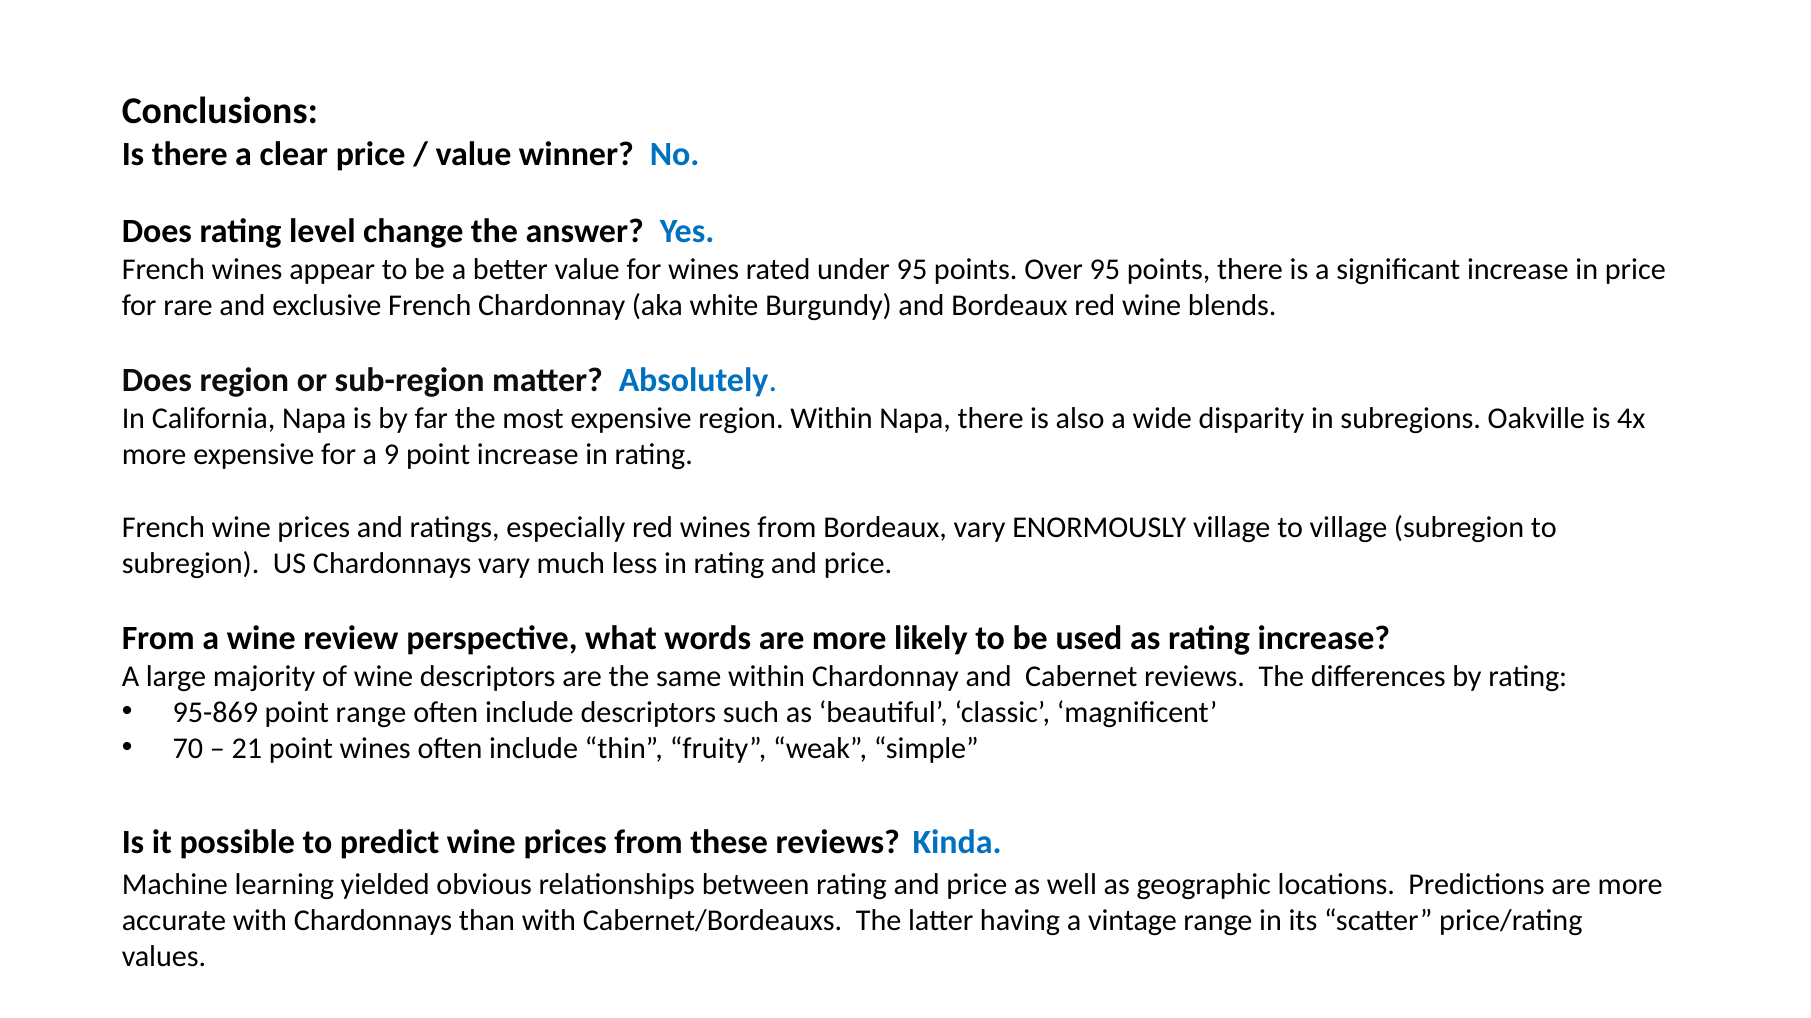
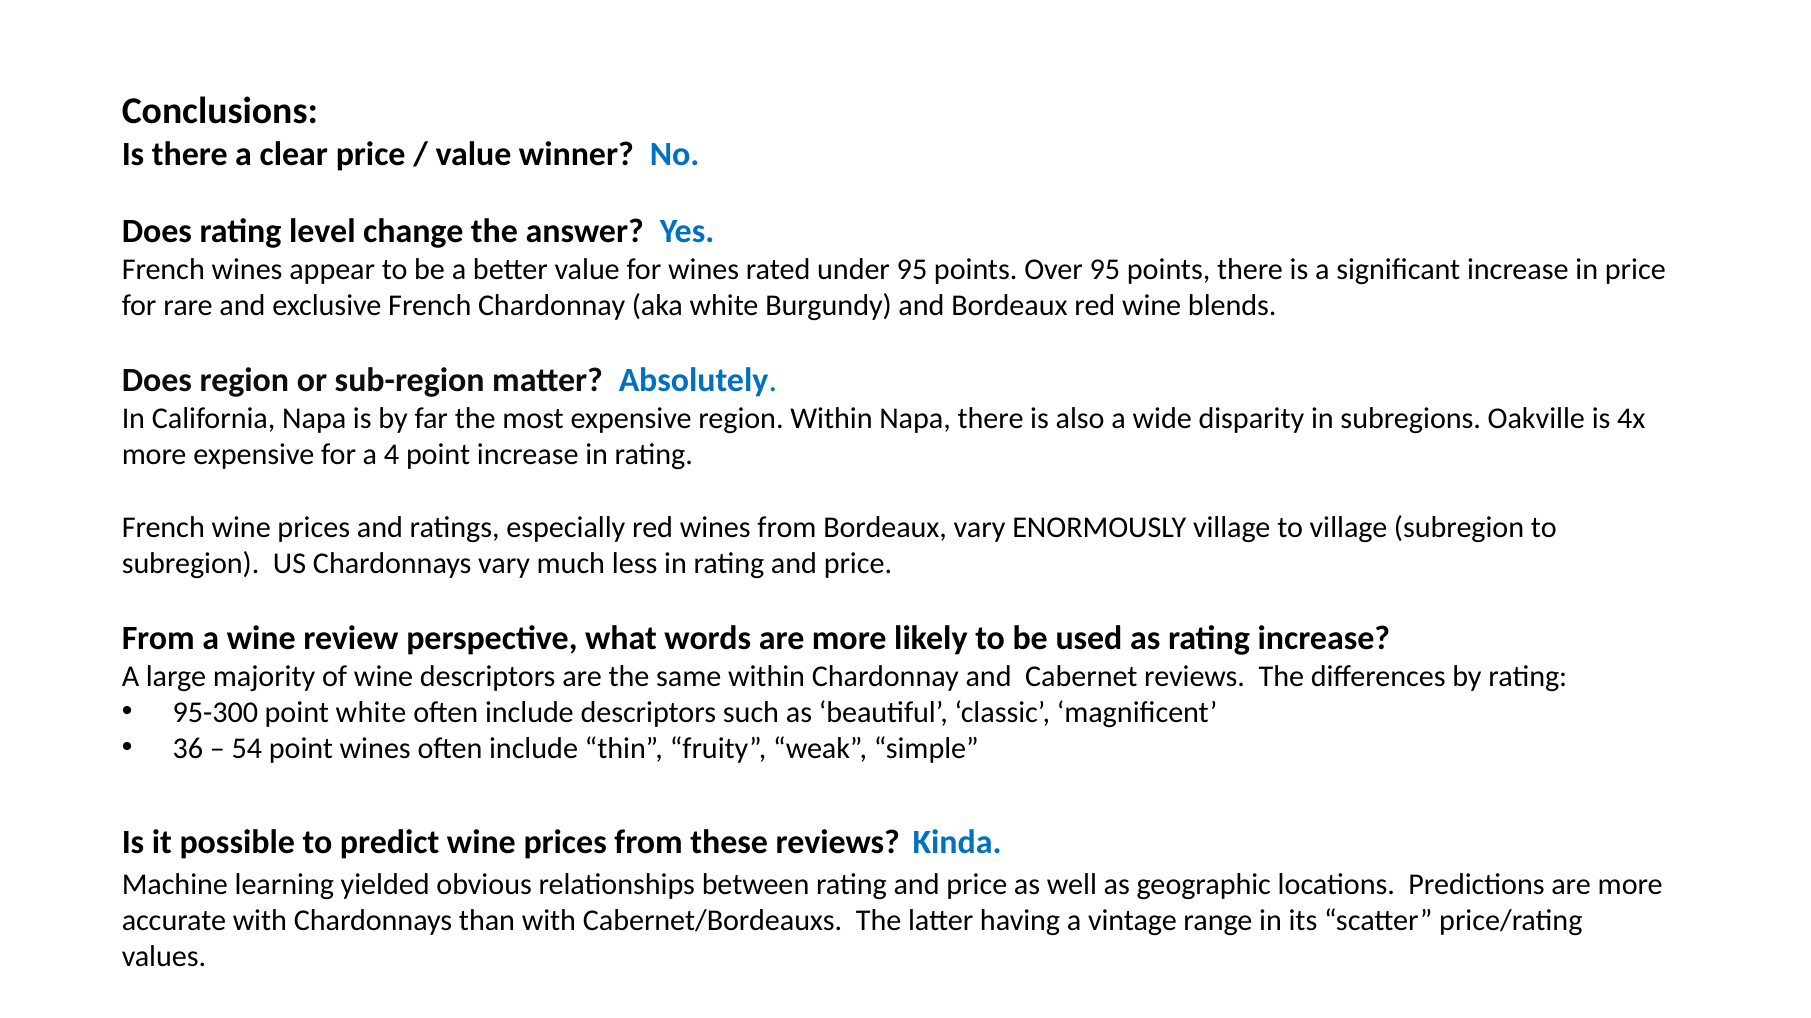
9: 9 -> 4
95-869: 95-869 -> 95-300
point range: range -> white
70: 70 -> 36
21: 21 -> 54
